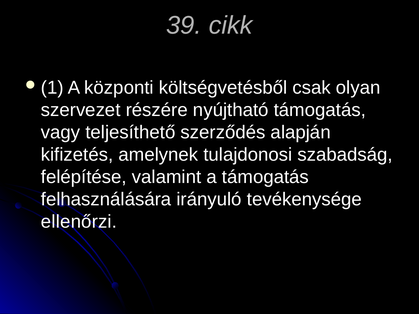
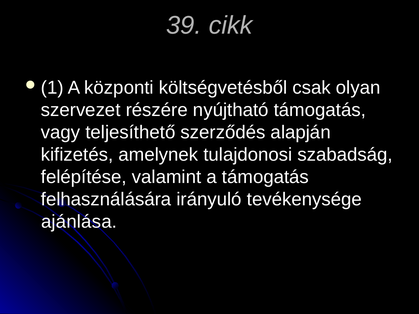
ellenőrzi: ellenőrzi -> ajánlása
